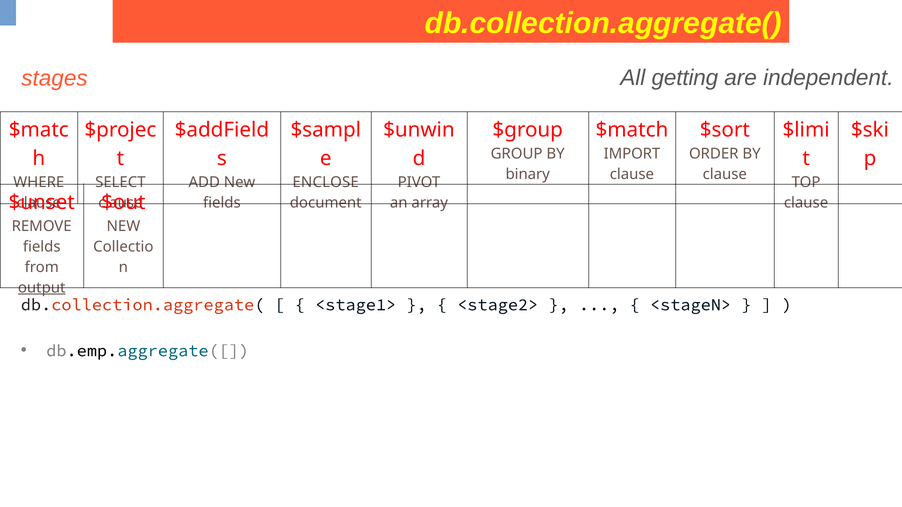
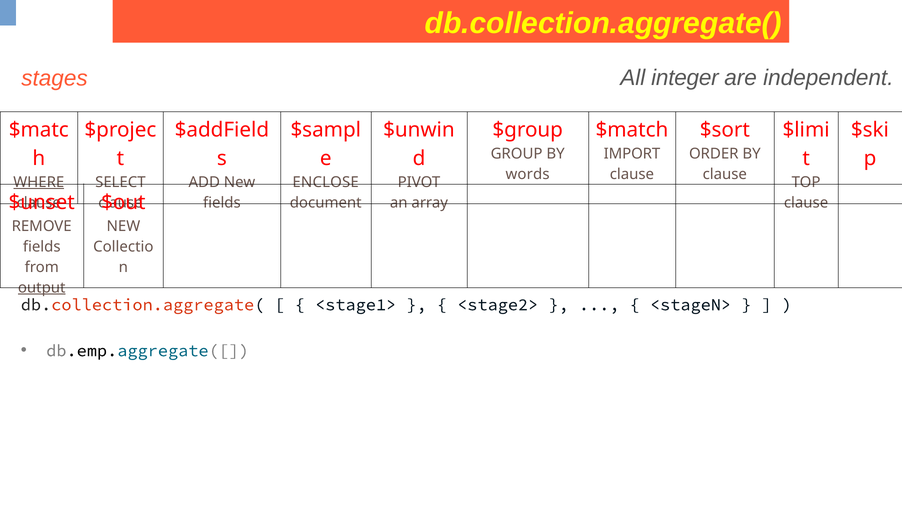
getting: getting -> integer
binary: binary -> words
WHERE underline: none -> present
